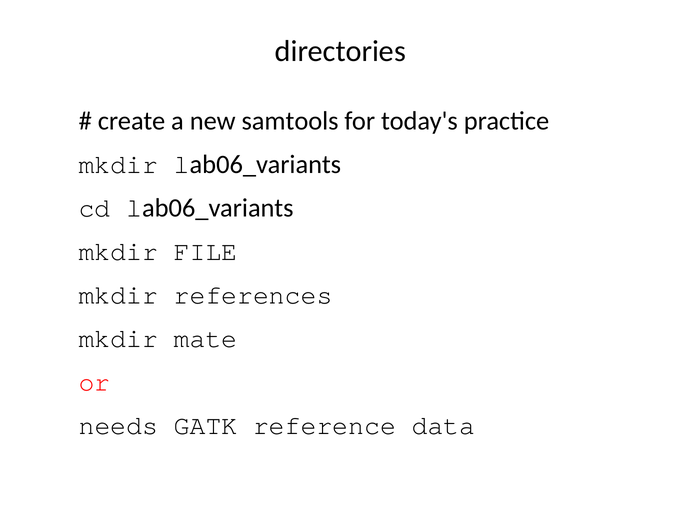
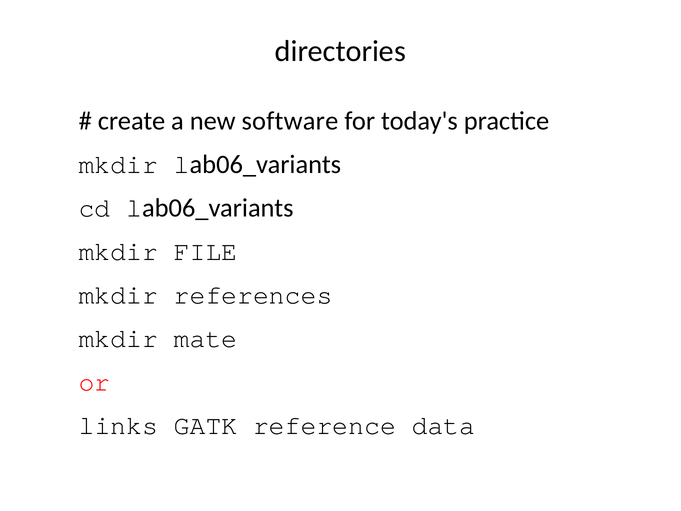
samtools: samtools -> software
needs: needs -> links
